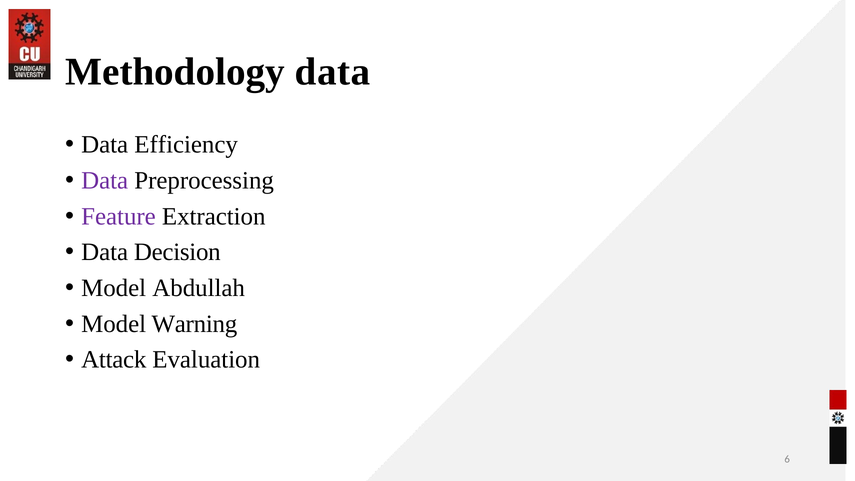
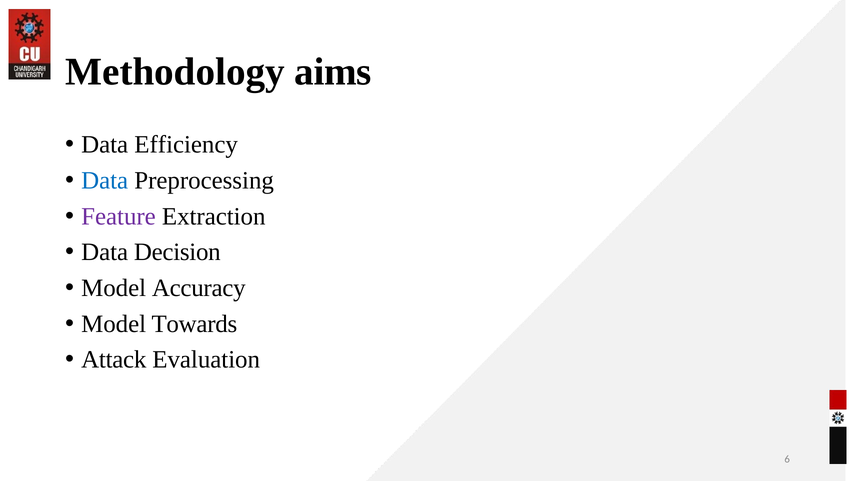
Methodology data: data -> aims
Data at (105, 180) colour: purple -> blue
Abdullah: Abdullah -> Accuracy
Warning: Warning -> Towards
